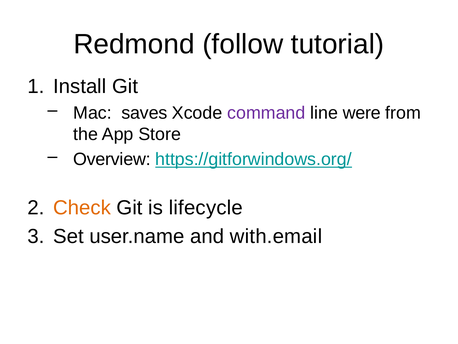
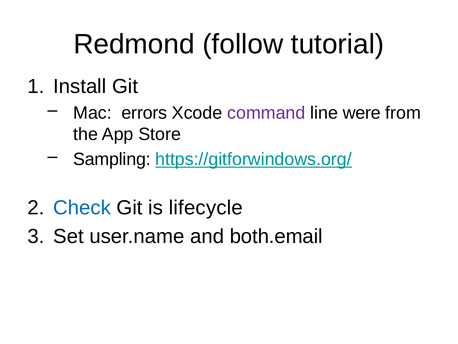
saves: saves -> errors
Overview: Overview -> Sampling
Check colour: orange -> blue
with.email: with.email -> both.email
